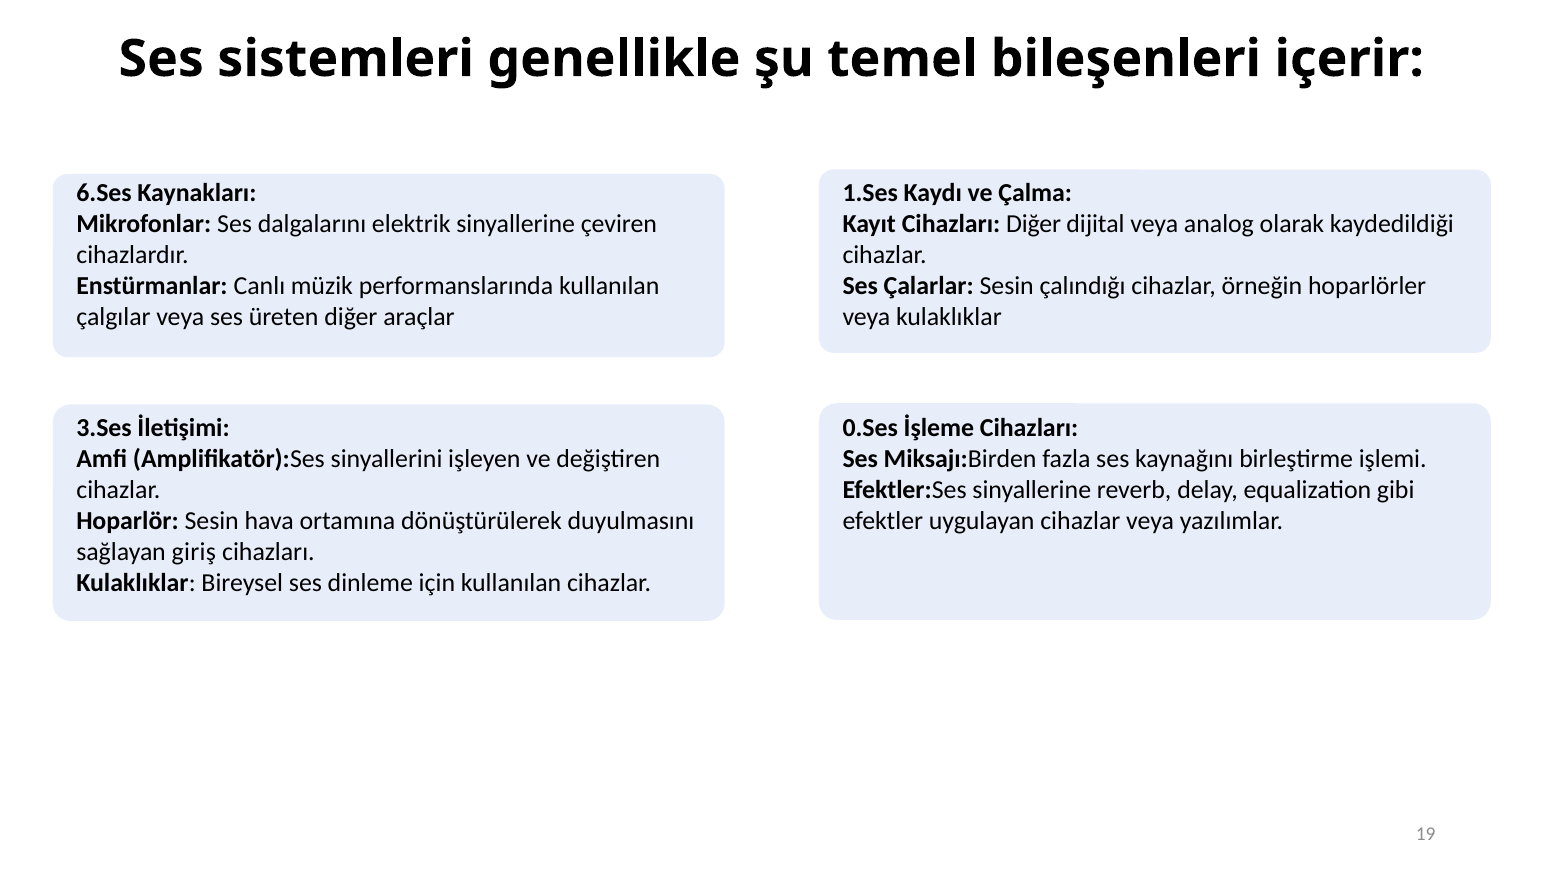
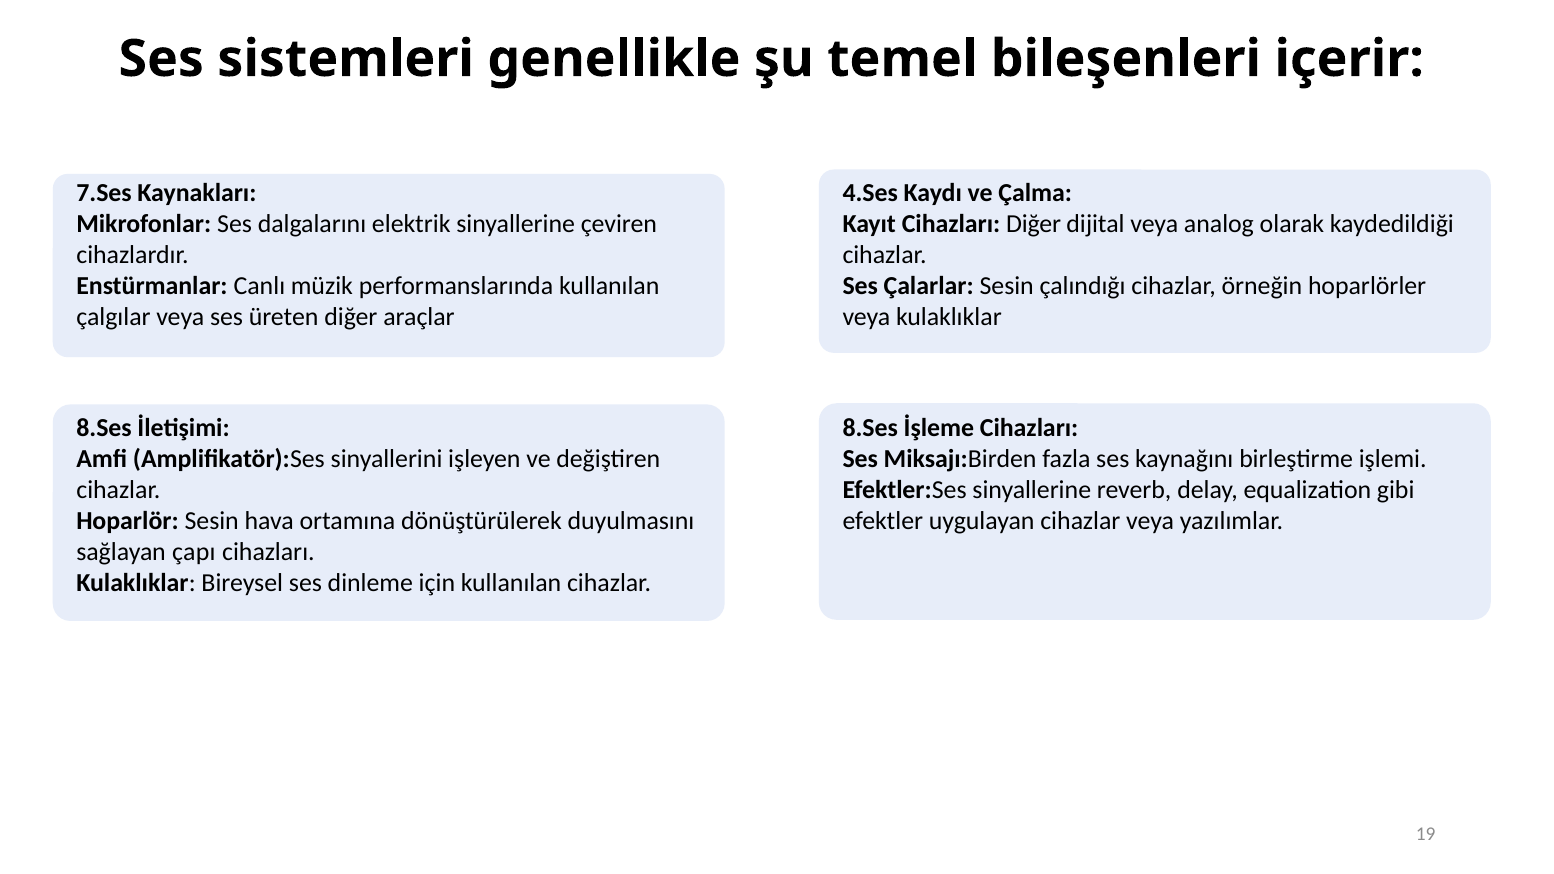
6.Ses: 6.Ses -> 7.Ses
1.Ses: 1.Ses -> 4.Ses
3.Ses at (104, 428): 3.Ses -> 8.Ses
0.Ses at (870, 428): 0.Ses -> 8.Ses
giriş: giriş -> çapı
